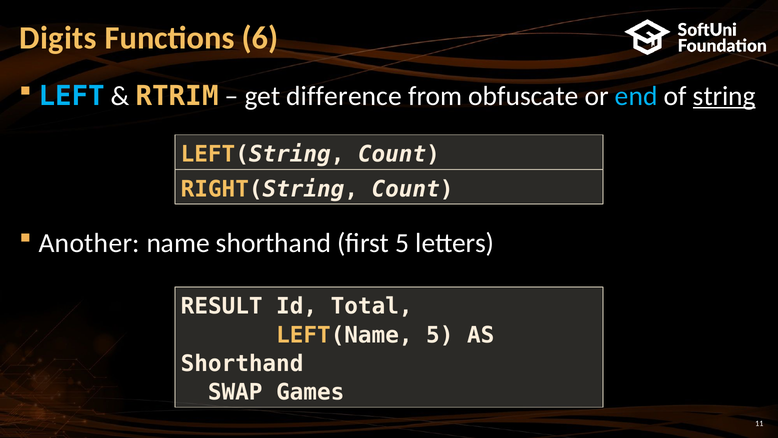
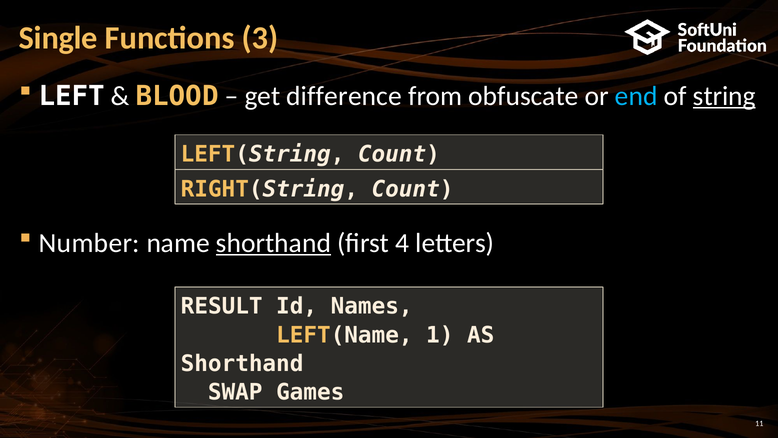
Digits: Digits -> Single
6: 6 -> 3
LEFT colour: light blue -> white
RTRIM: RTRIM -> BLOOD
Another: Another -> Number
shorthand at (273, 243) underline: none -> present
first 5: 5 -> 4
Total: Total -> Names
LEFT(Name 5: 5 -> 1
